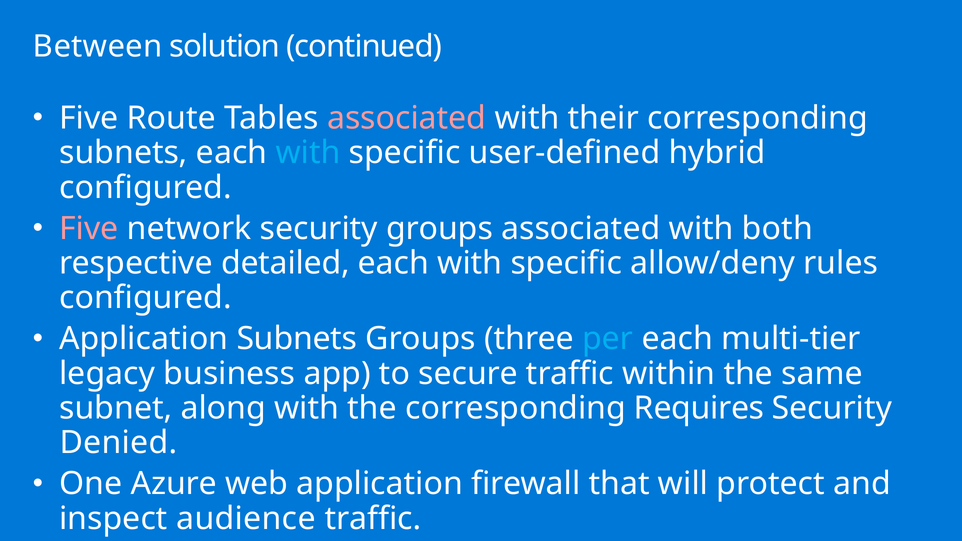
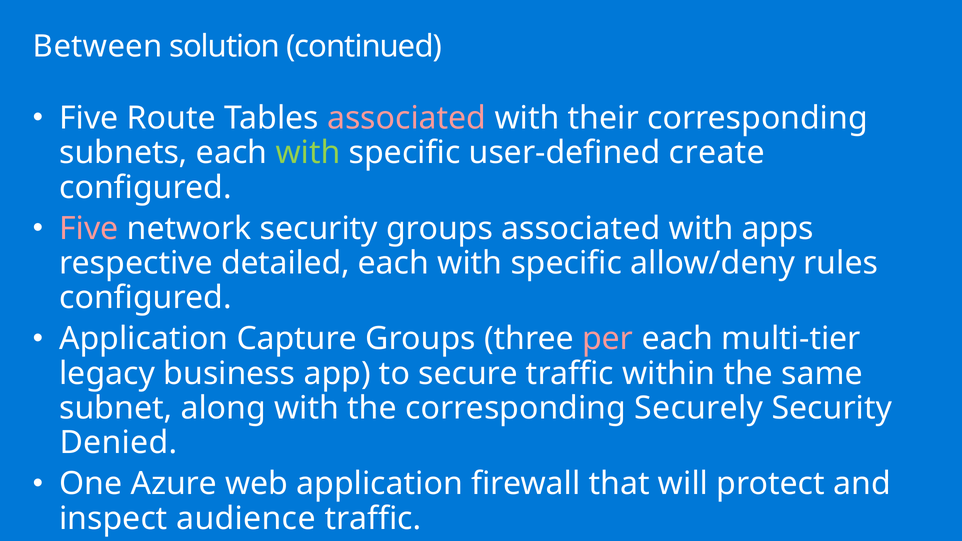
with at (308, 153) colour: light blue -> light green
hybrid: hybrid -> create
both: both -> apps
Application Subnets: Subnets -> Capture
per colour: light blue -> pink
Requires: Requires -> Securely
